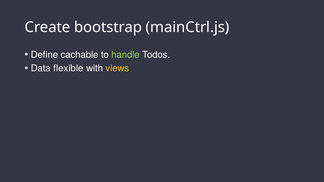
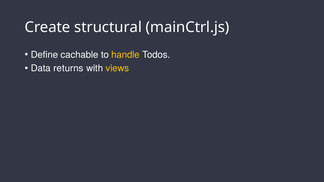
bootstrap: bootstrap -> structural
handle colour: light green -> yellow
flexible: flexible -> returns
